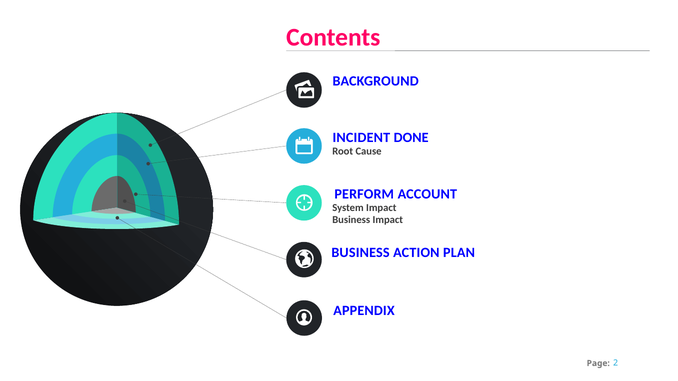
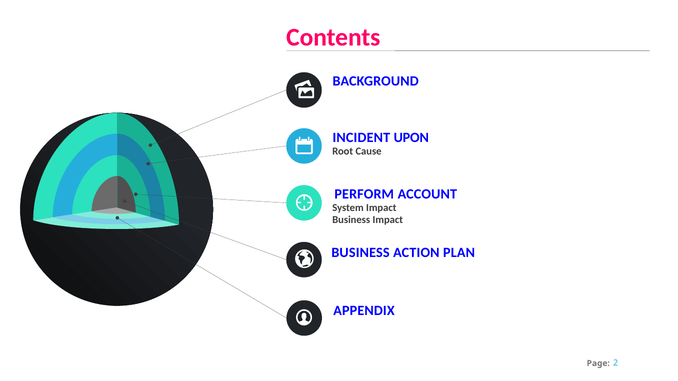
DONE: DONE -> UPON
